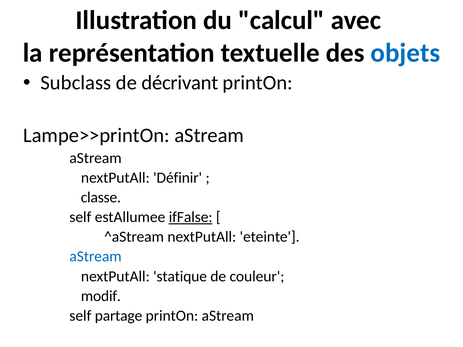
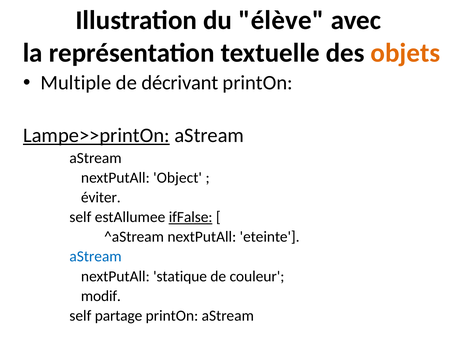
calcul: calcul -> élève
objets colour: blue -> orange
Subclass: Subclass -> Multiple
Lampe>>printOn underline: none -> present
Définir: Définir -> Object
classe: classe -> éviter
